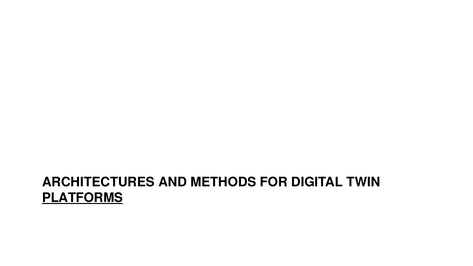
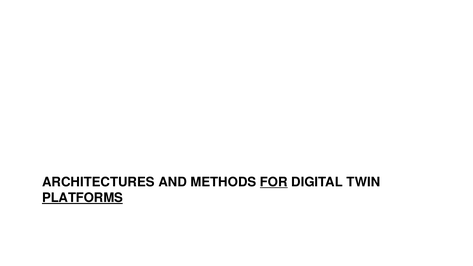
FOR underline: none -> present
